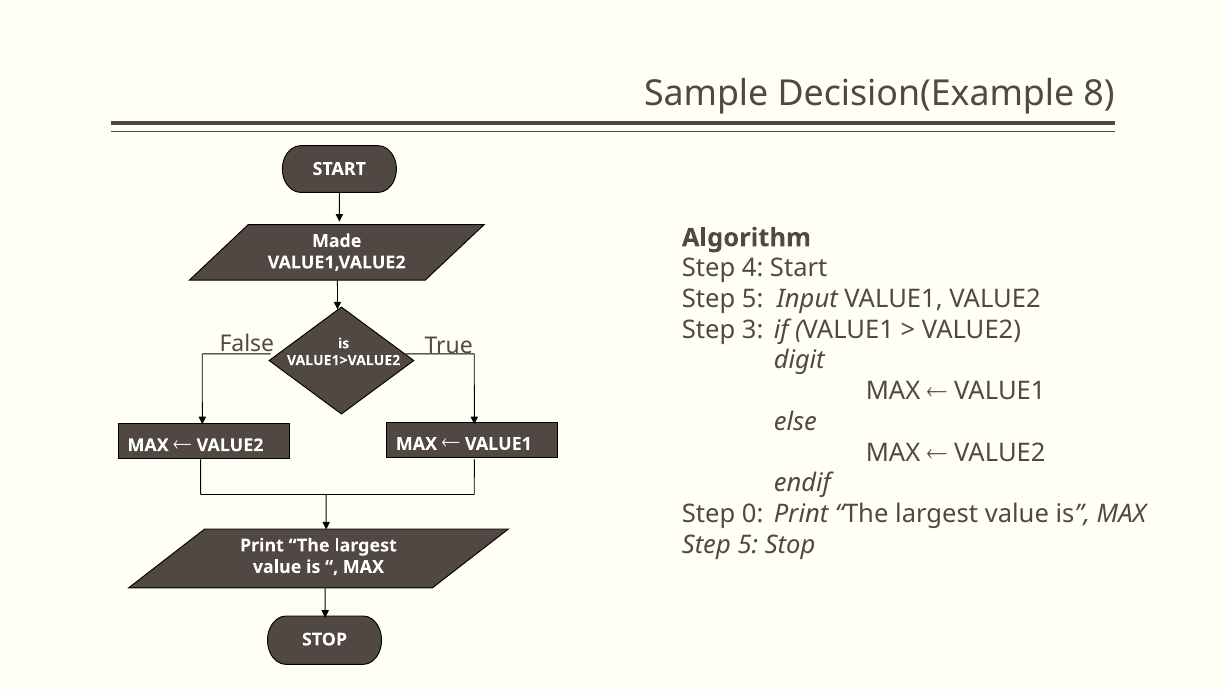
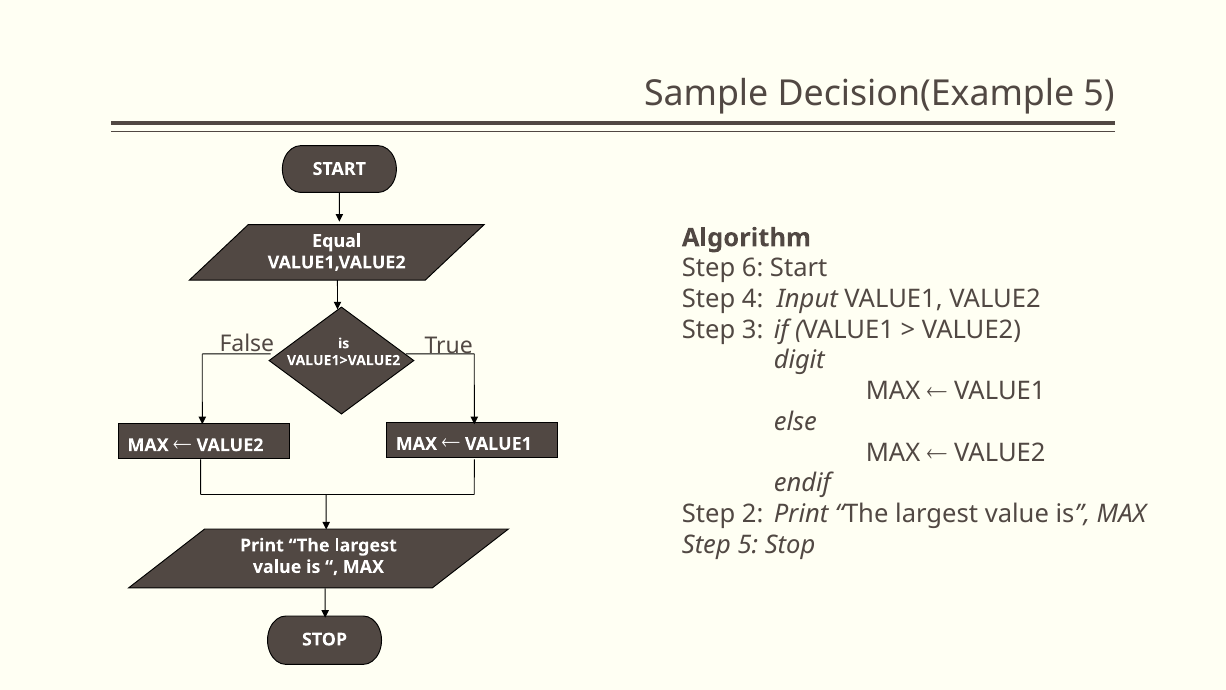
Decision(Example 8: 8 -> 5
Made: Made -> Equal
4: 4 -> 6
5 at (753, 299): 5 -> 4
0: 0 -> 2
